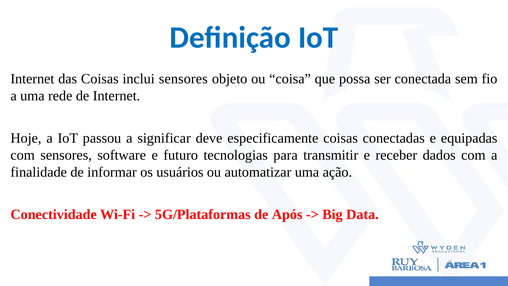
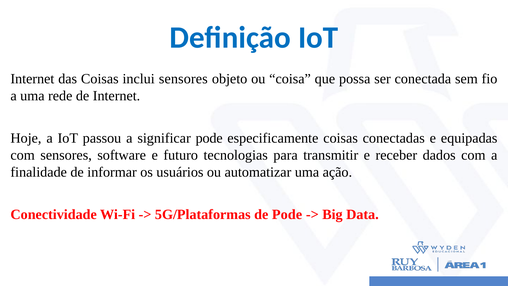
significar deve: deve -> pode
de Após: Após -> Pode
